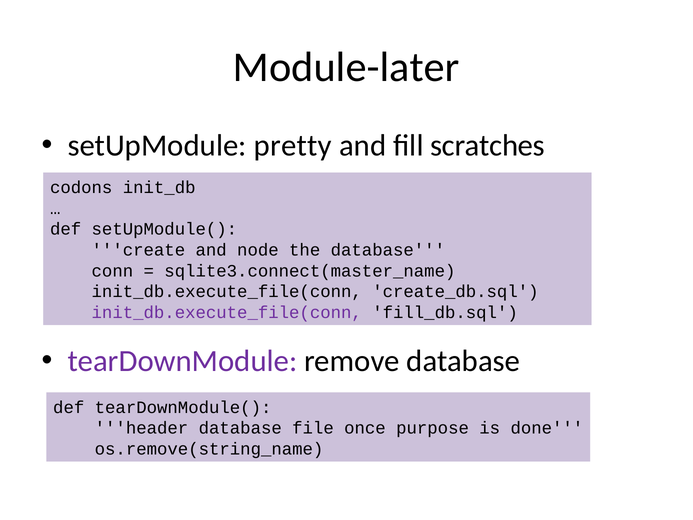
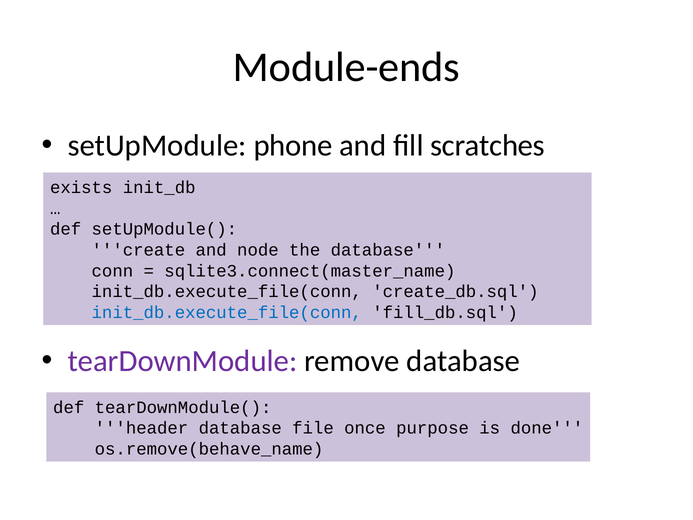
Module-later: Module-later -> Module-ends
pretty: pretty -> phone
codons: codons -> exists
init_db.execute_file(conn at (227, 312) colour: purple -> blue
os.remove(string_name: os.remove(string_name -> os.remove(behave_name
